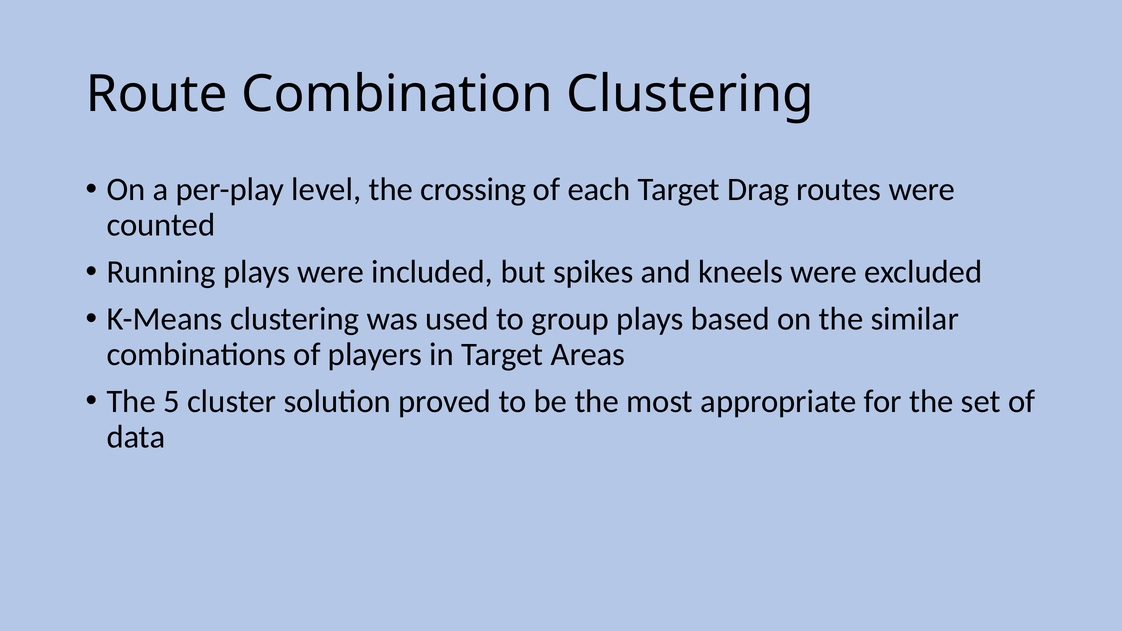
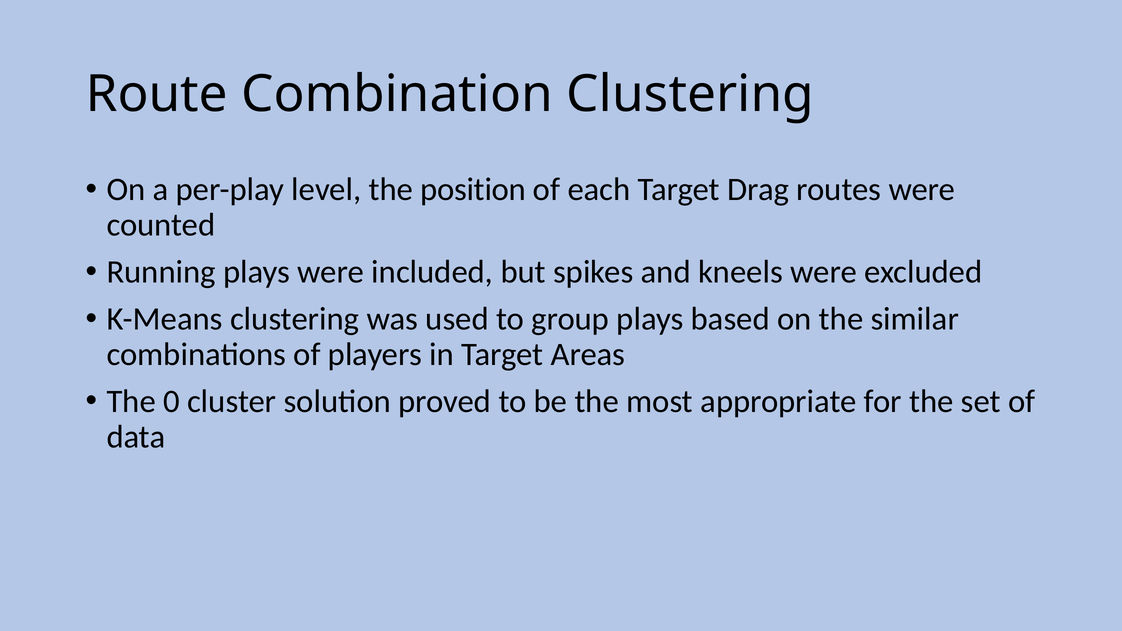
crossing: crossing -> position
5: 5 -> 0
